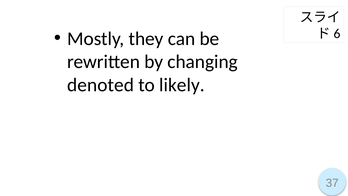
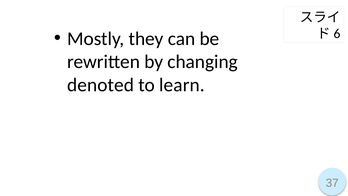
likely: likely -> learn
